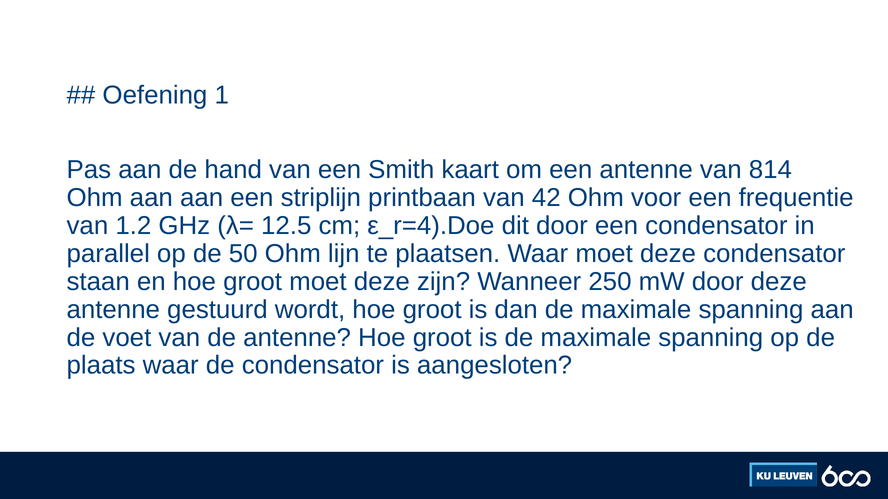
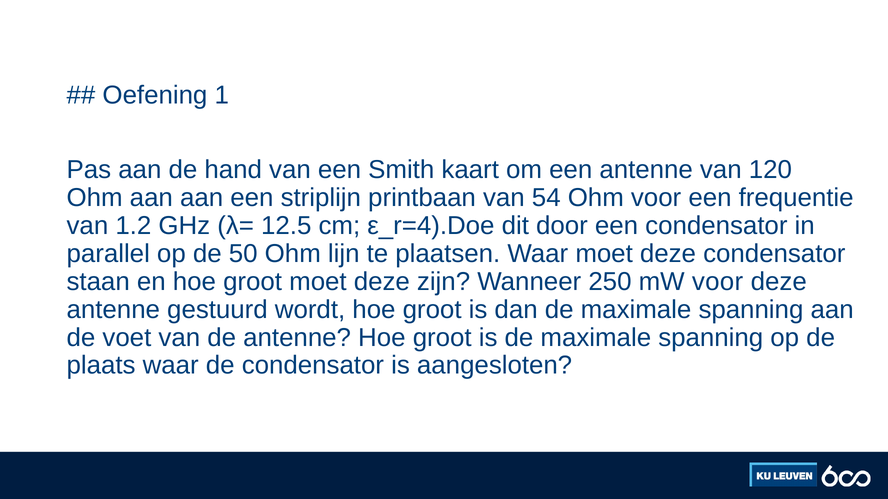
814: 814 -> 120
42: 42 -> 54
mW door: door -> voor
